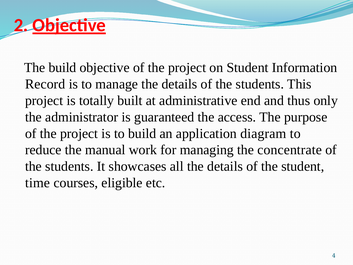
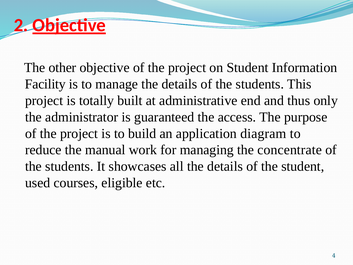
The build: build -> other
Record: Record -> Facility
time: time -> used
